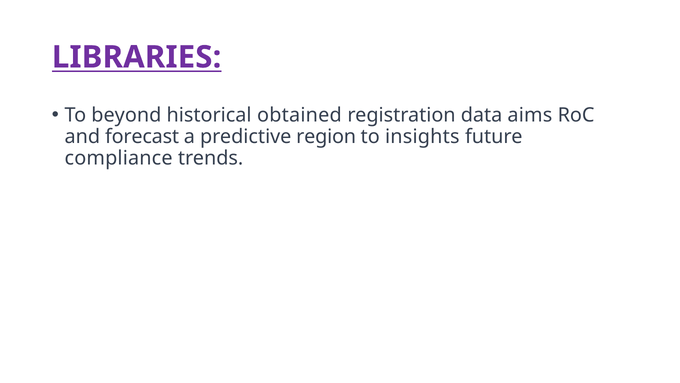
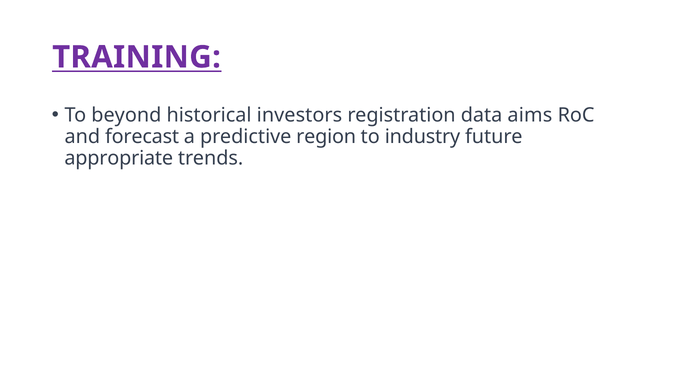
LIBRARIES: LIBRARIES -> TRAINING
obtained: obtained -> investors
insights: insights -> industry
compliance: compliance -> appropriate
